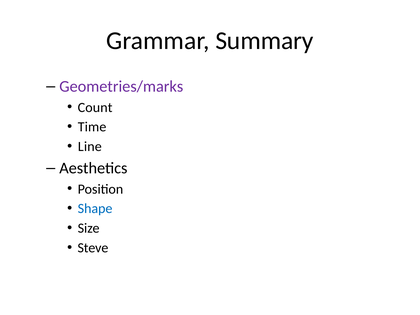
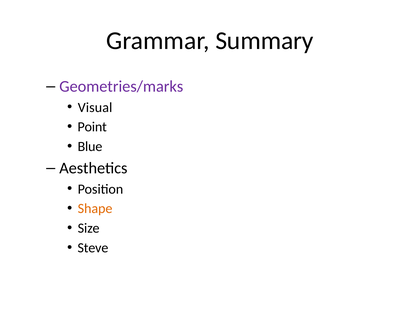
Count: Count -> Visual
Time: Time -> Point
Line: Line -> Blue
Shape colour: blue -> orange
